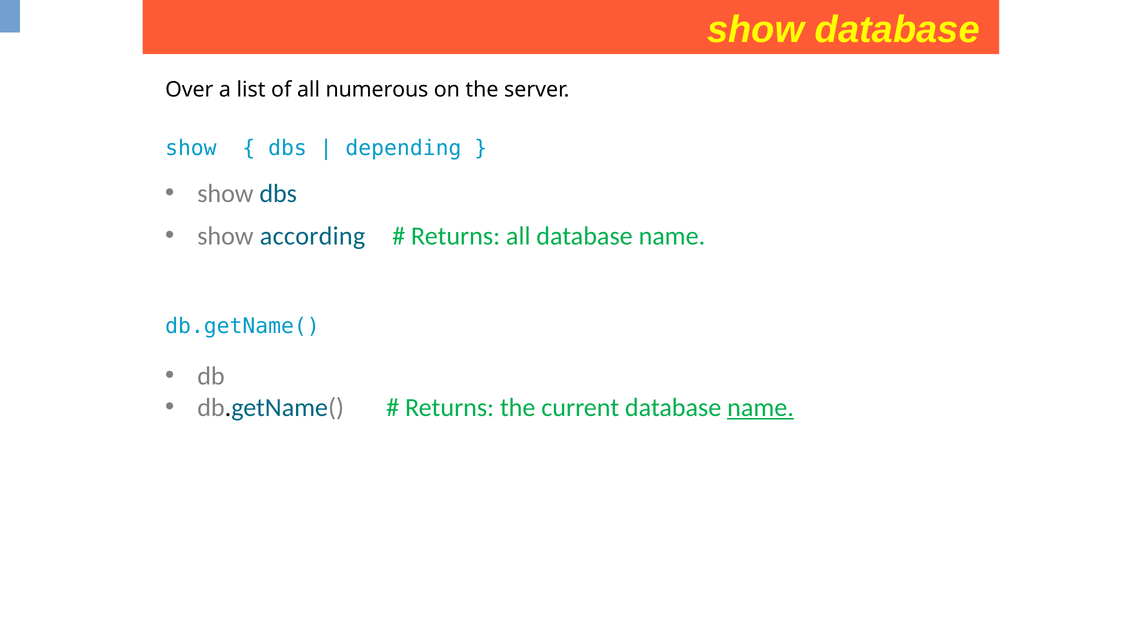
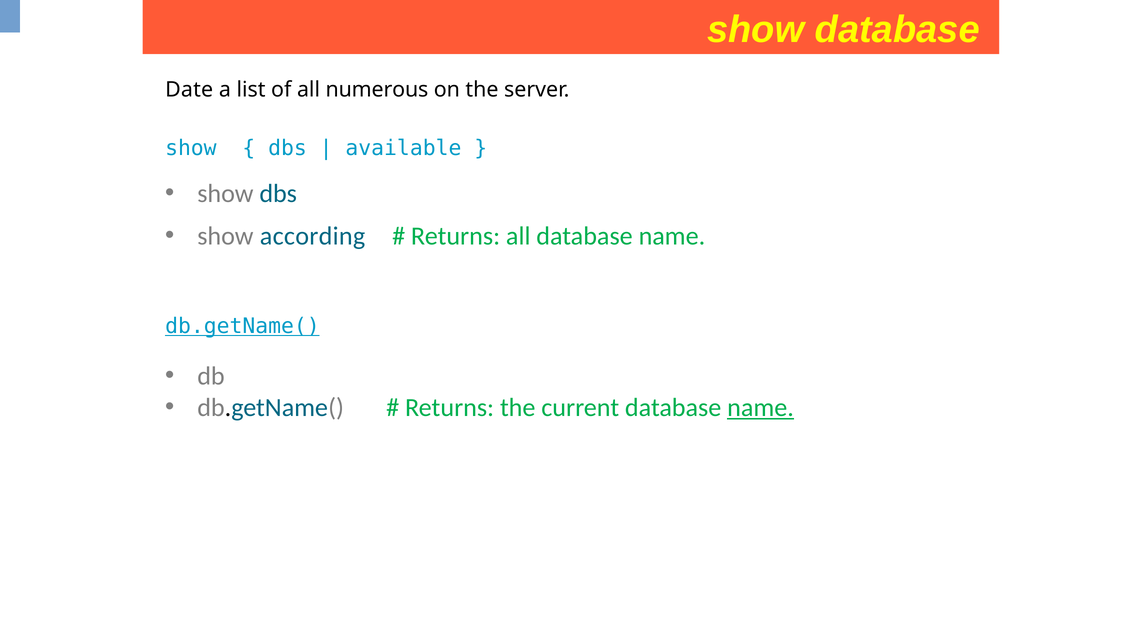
Over: Over -> Date
depending: depending -> available
db.getName( at (242, 327) underline: none -> present
